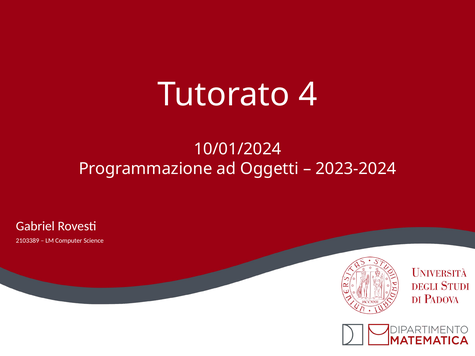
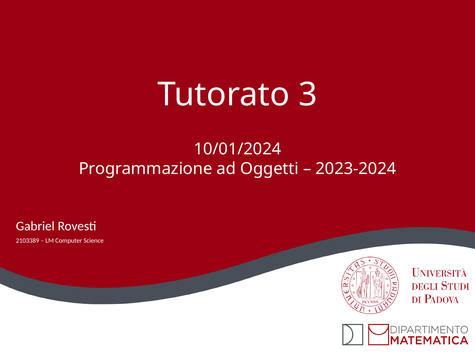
4: 4 -> 3
